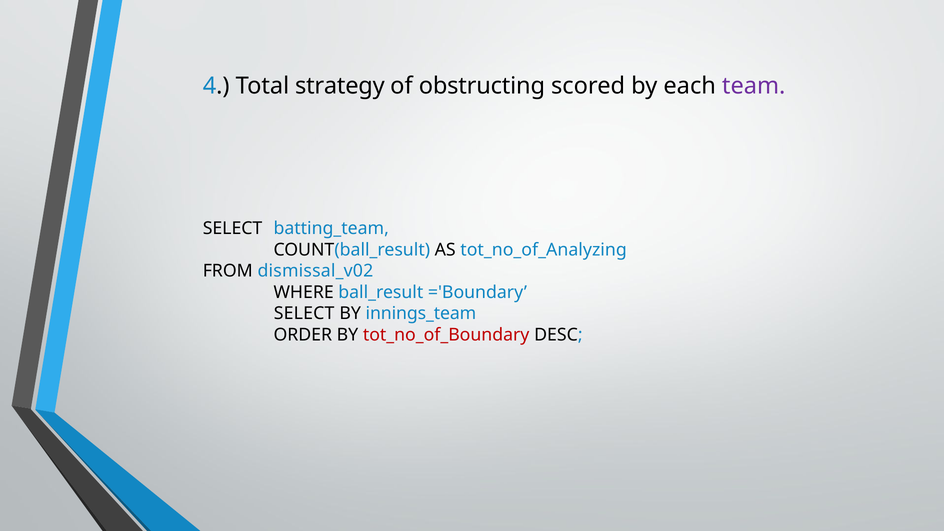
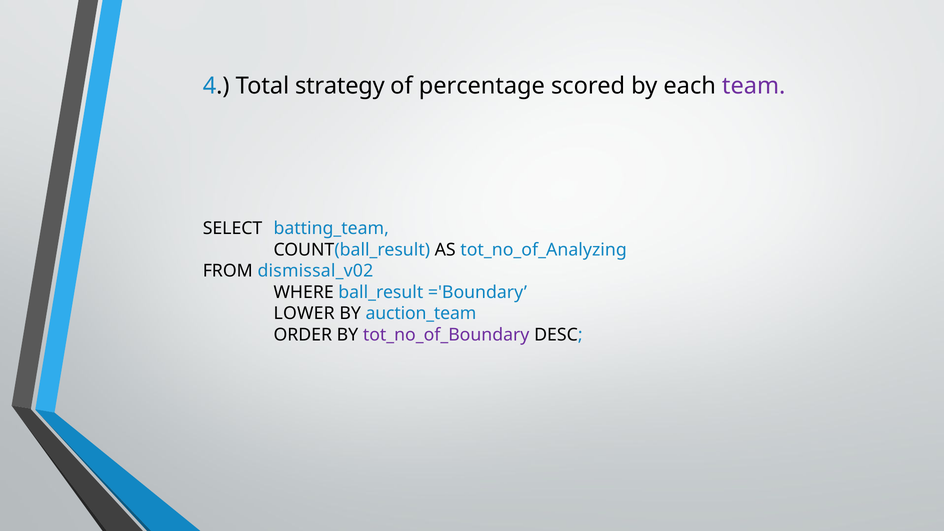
obstructing: obstructing -> percentage
SELECT at (304, 313): SELECT -> LOWER
innings_team: innings_team -> auction_team
tot_no_of_Boundary colour: red -> purple
